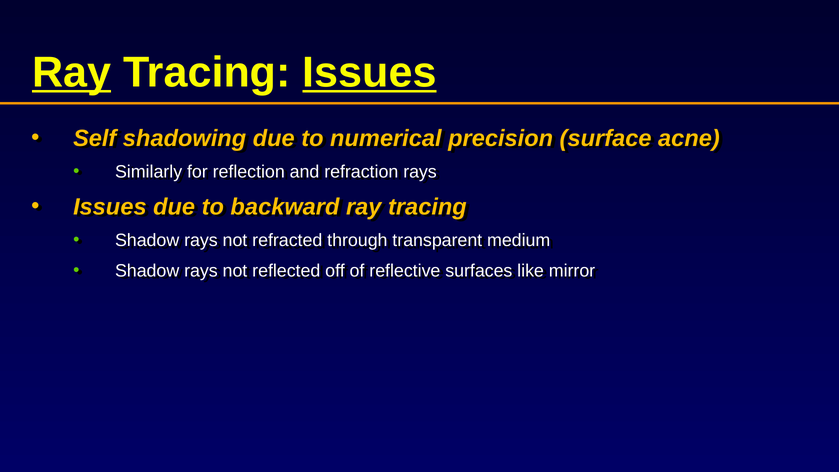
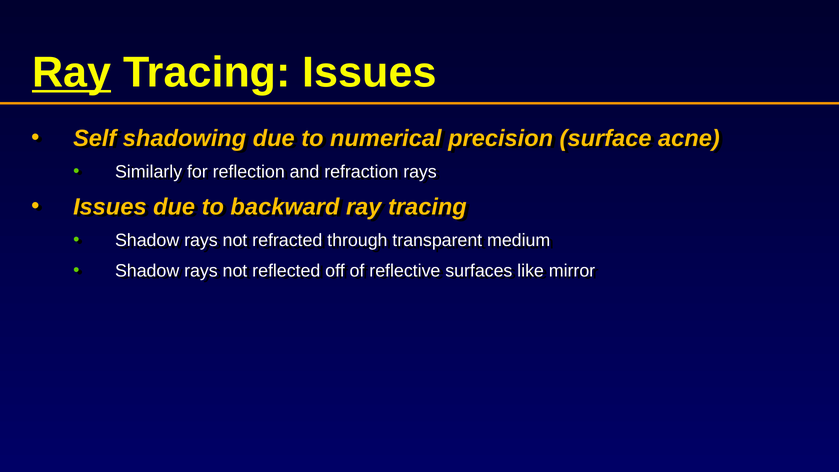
Issues at (369, 73) underline: present -> none
